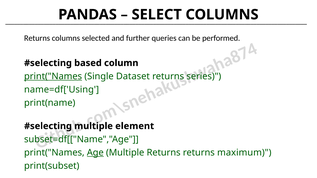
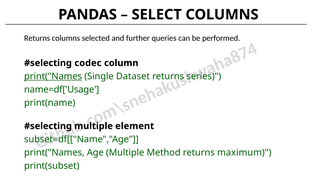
based: based -> codec
name=df['Using: name=df['Using -> name=df['Usage
Age underline: present -> none
Multiple Returns: Returns -> Method
